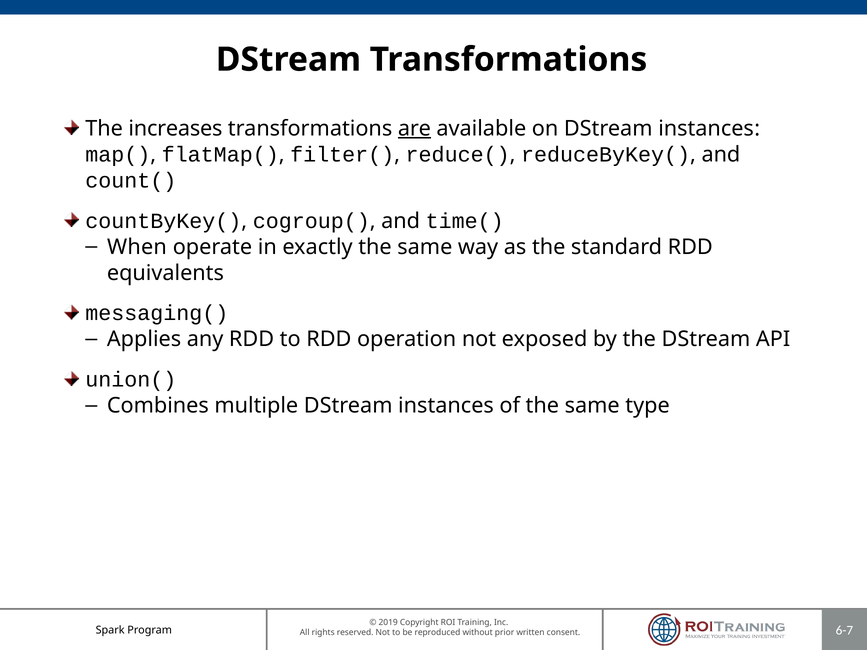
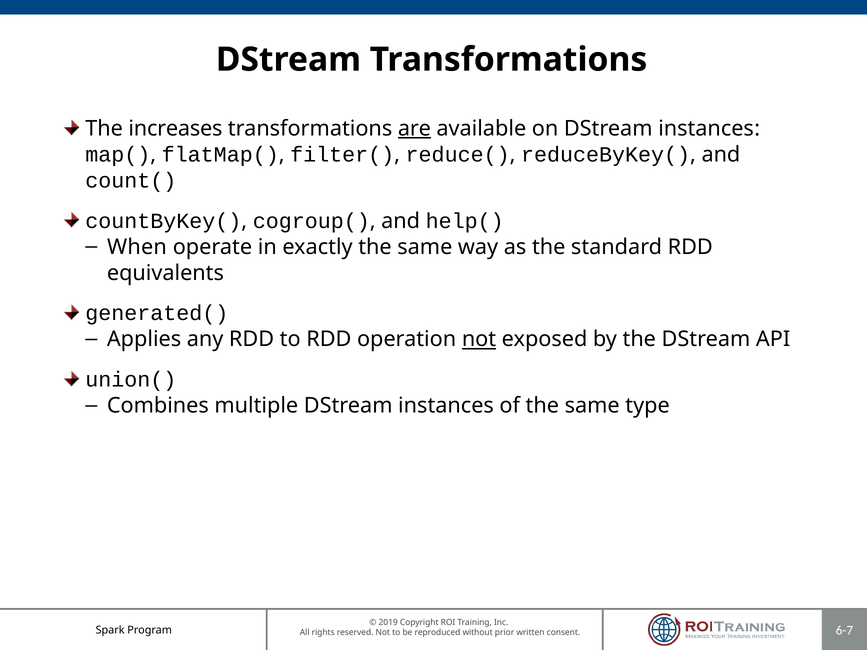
time(: time( -> help(
messaging(: messaging( -> generated(
not at (479, 339) underline: none -> present
